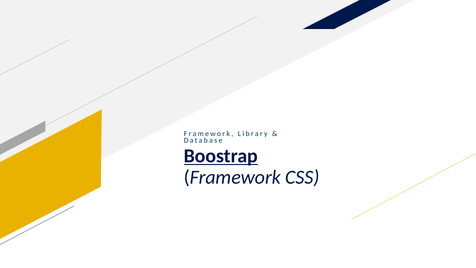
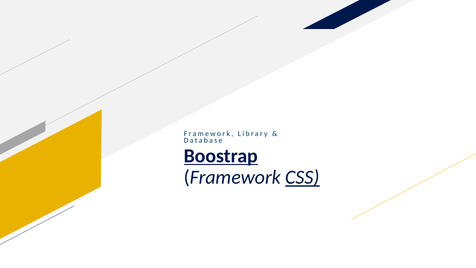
CSS underline: none -> present
